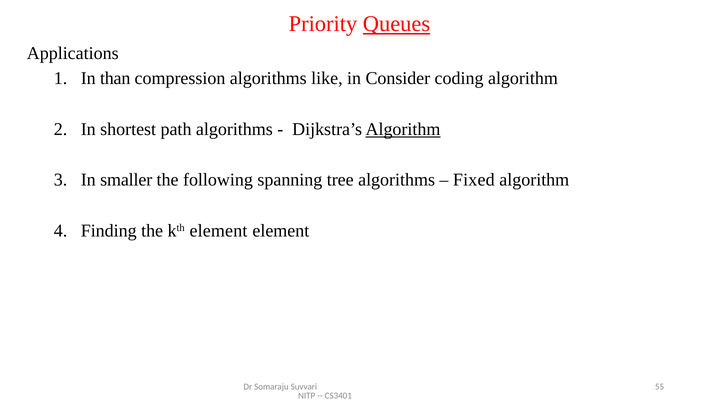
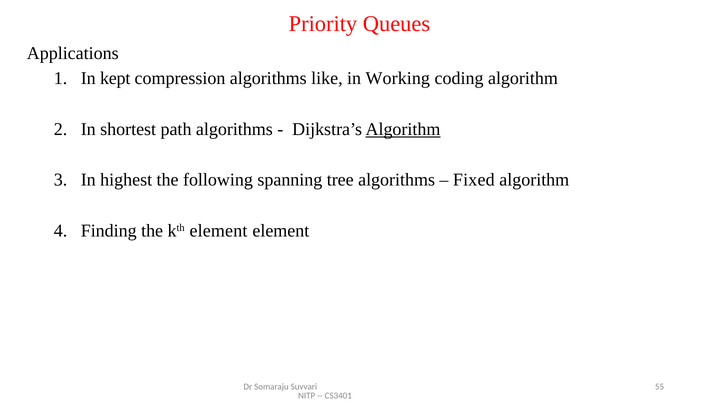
Queues underline: present -> none
than: than -> kept
Consider: Consider -> Working
smaller: smaller -> highest
